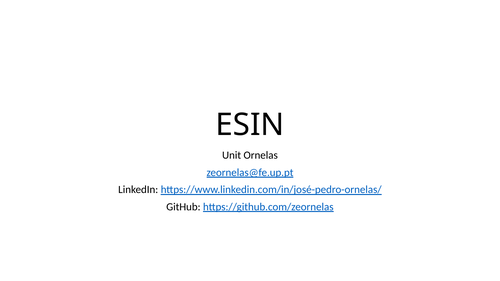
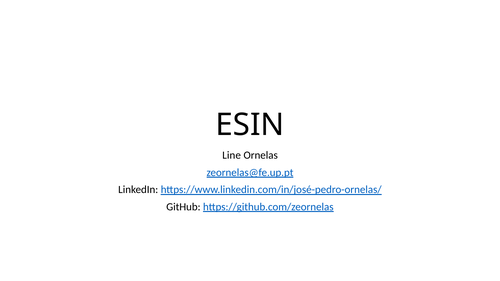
Unit: Unit -> Line
